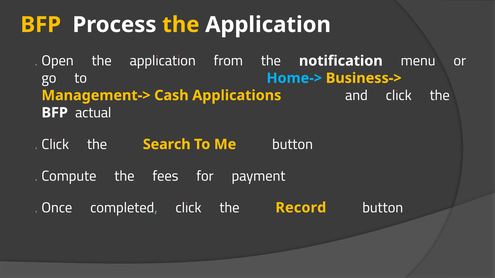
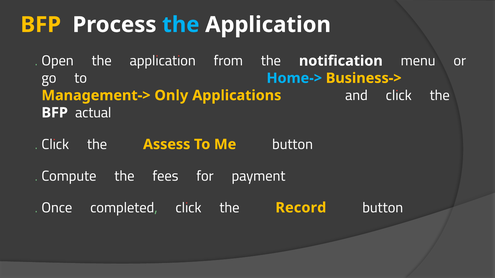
the at (181, 25) colour: yellow -> light blue
Cash: Cash -> Only
Search: Search -> Assess
